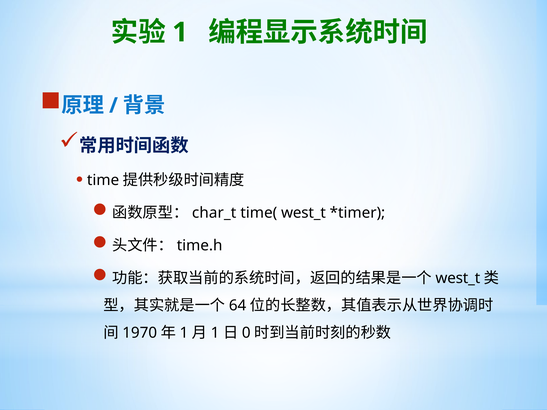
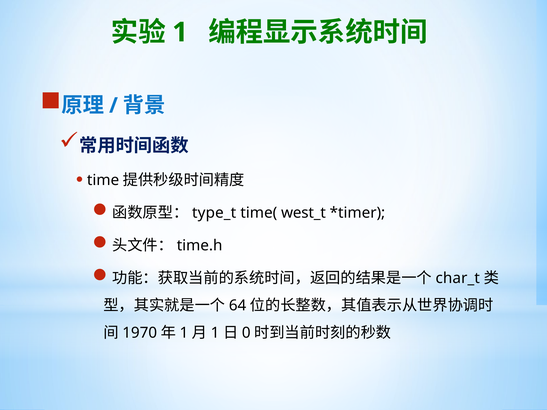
char_t: char_t -> type_t
west_t at (458, 278): west_t -> char_t
